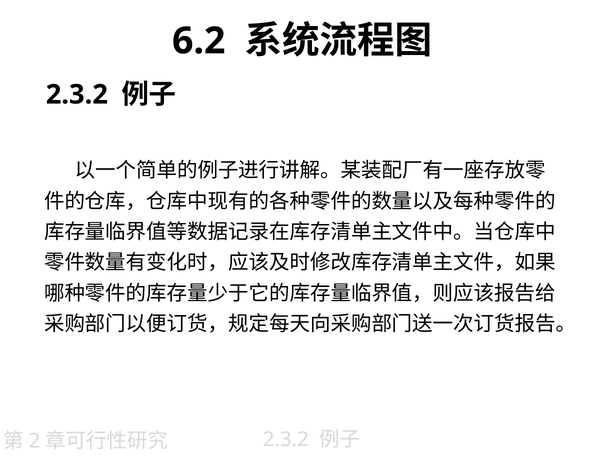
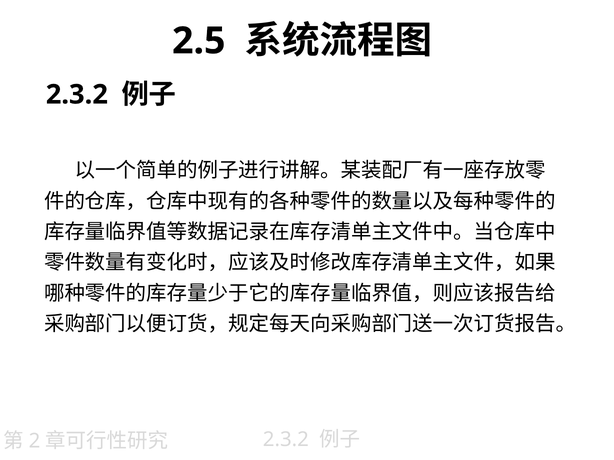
6.2: 6.2 -> 2.5
